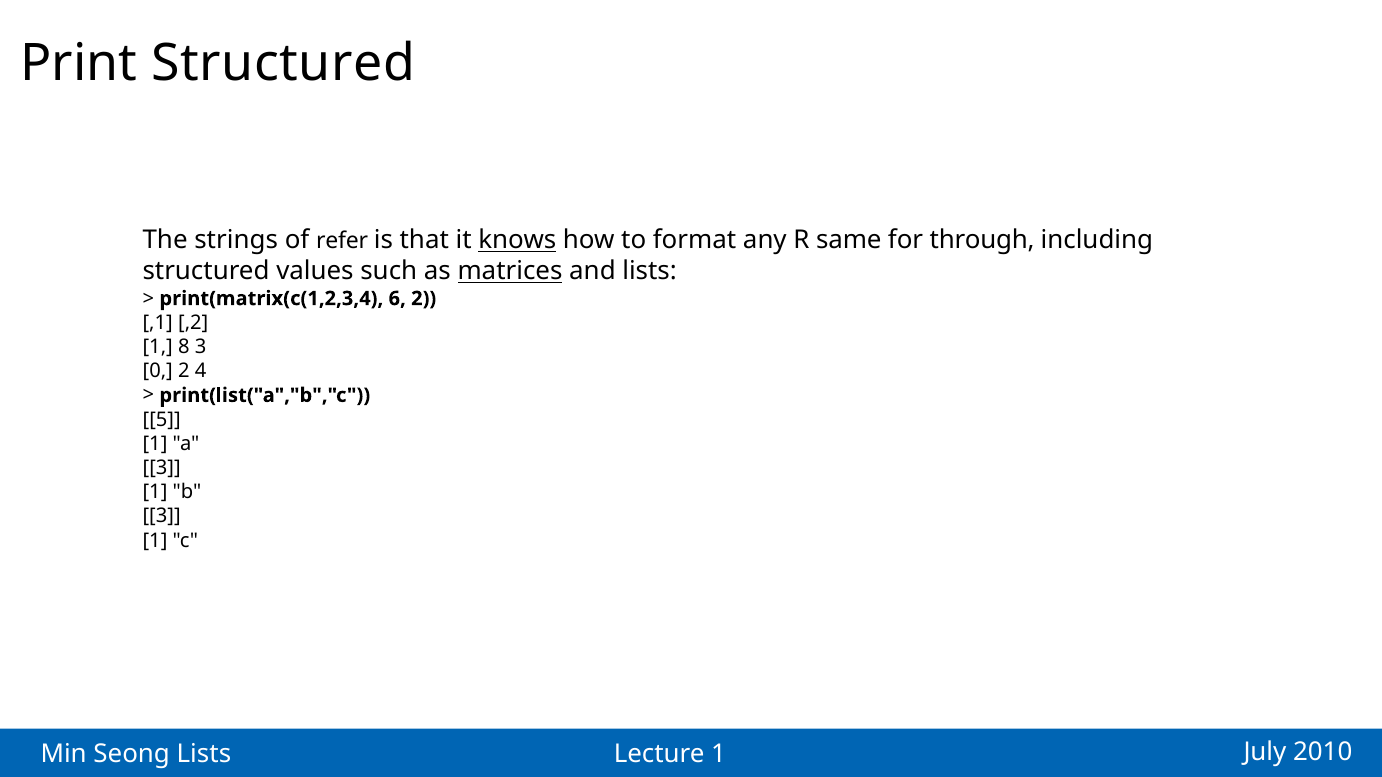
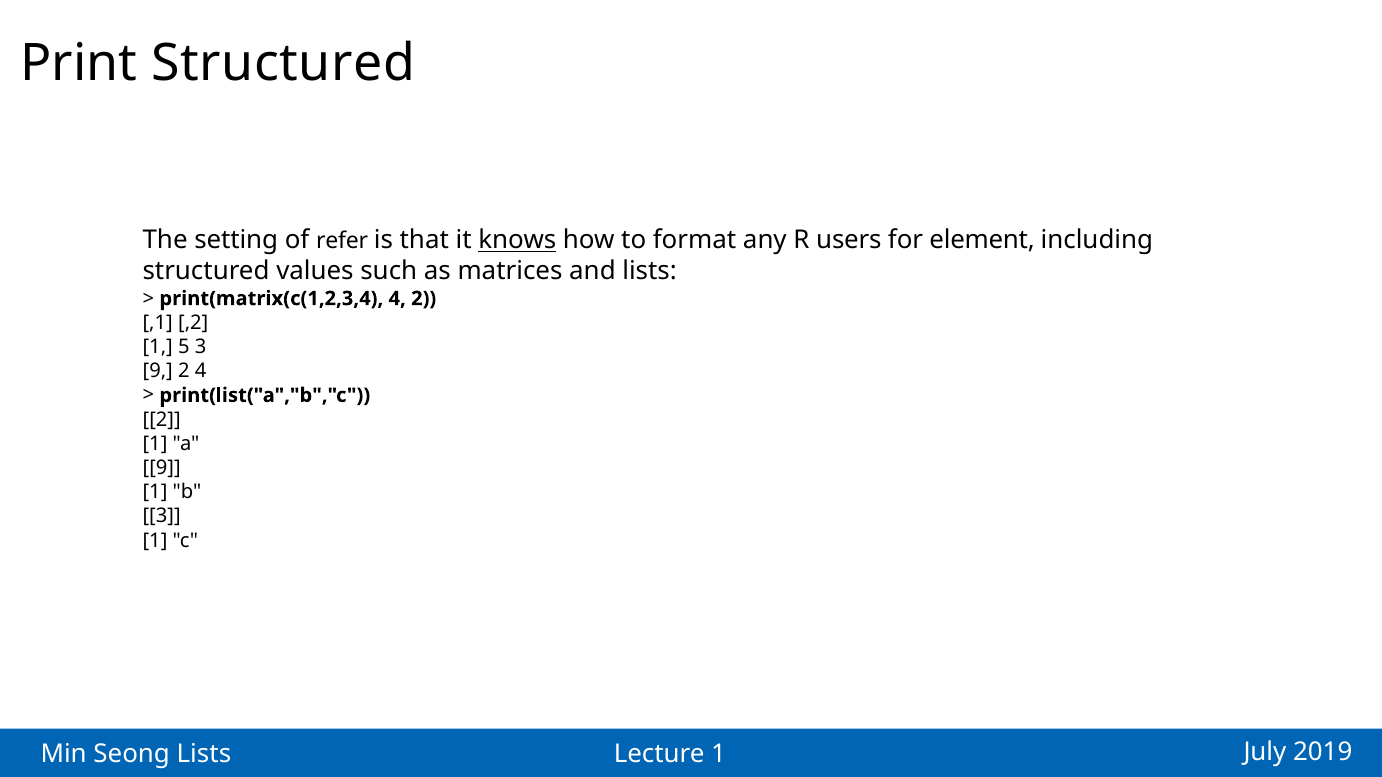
strings: strings -> setting
same: same -> users
through: through -> element
matrices underline: present -> none
print(matrix(c(1,2,3,4 6: 6 -> 4
8: 8 -> 5
0 at (158, 371): 0 -> 9
5 at (162, 420): 5 -> 2
3 at (162, 468): 3 -> 9
2010: 2010 -> 2019
